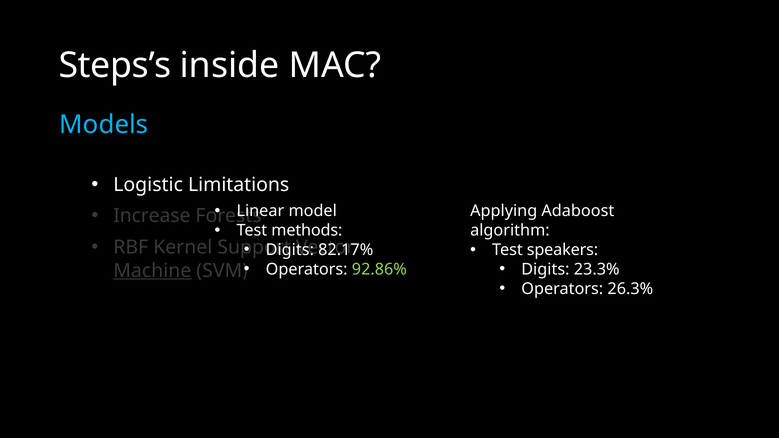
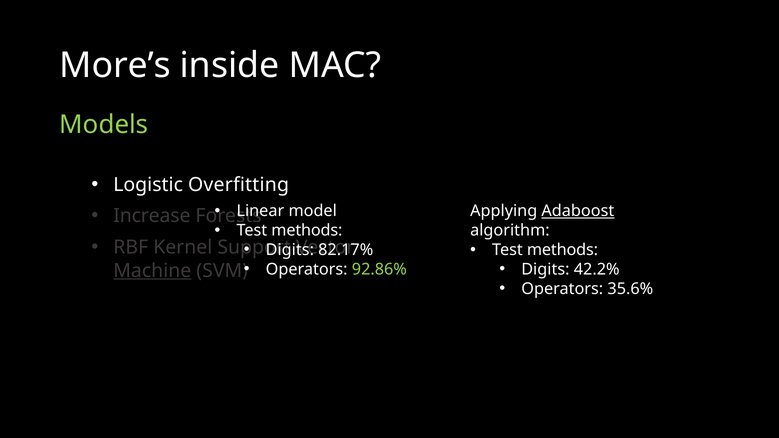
Steps’s: Steps’s -> More’s
Models colour: light blue -> light green
Limitations: Limitations -> Overfitting
Adaboost underline: none -> present
speakers at (562, 250): speakers -> methods
23.3%: 23.3% -> 42.2%
26.3%: 26.3% -> 35.6%
